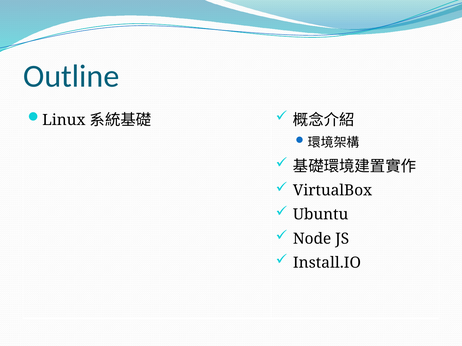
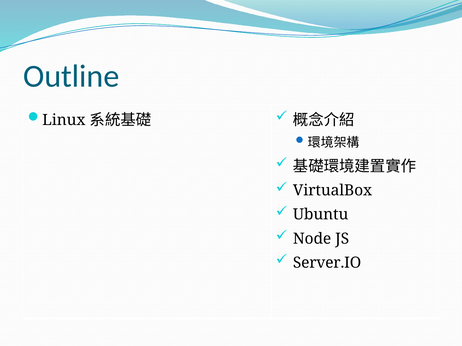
Install.IO: Install.IO -> Server.IO
